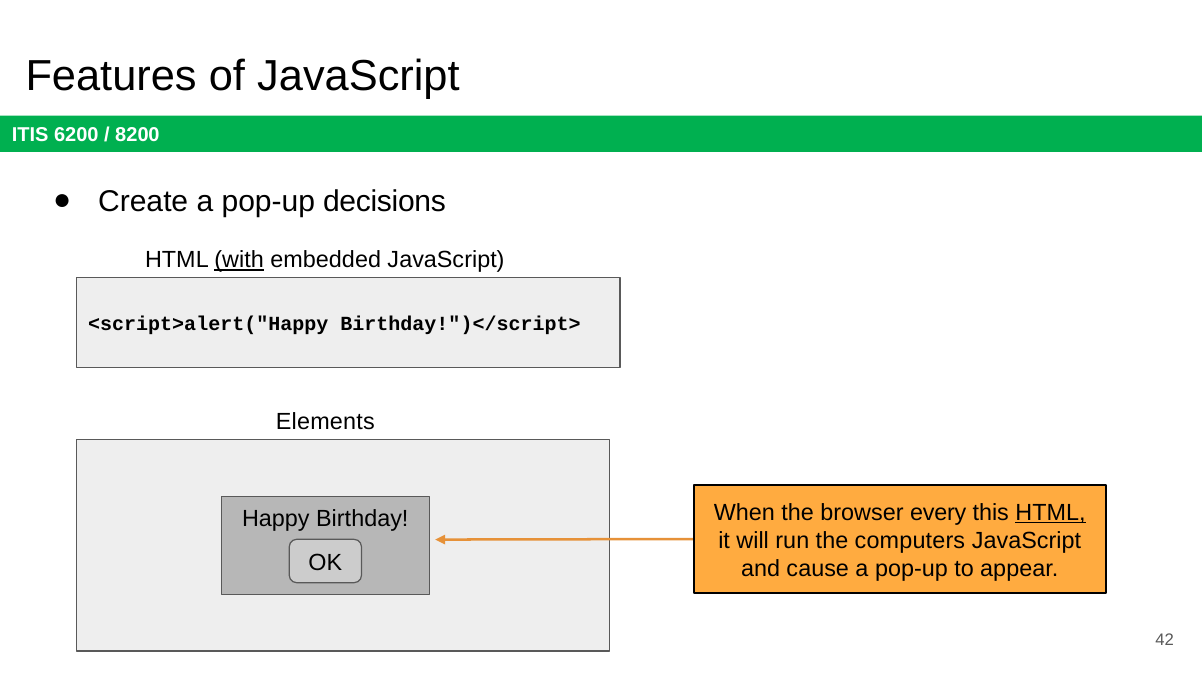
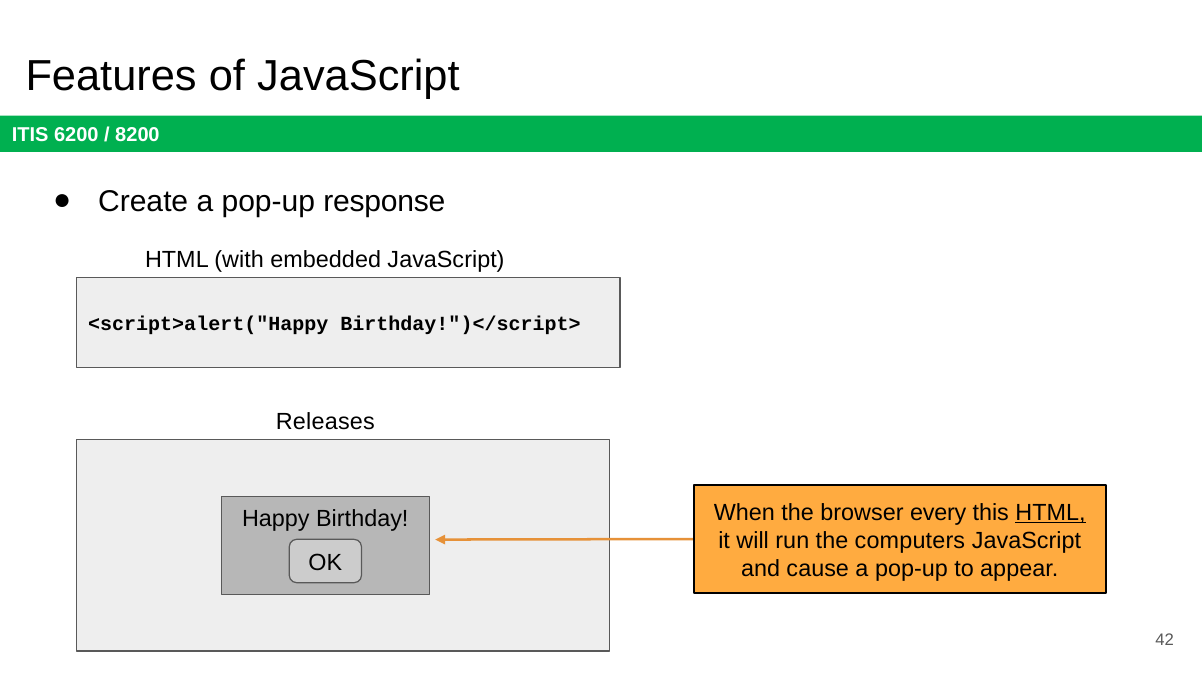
decisions: decisions -> response
with underline: present -> none
Elements: Elements -> Releases
